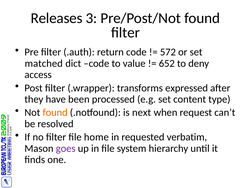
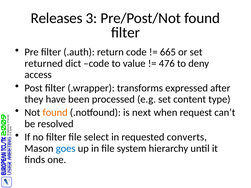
572: 572 -> 665
matched: matched -> returned
652: 652 -> 476
home: home -> select
verbatim: verbatim -> converts
goes colour: purple -> blue
